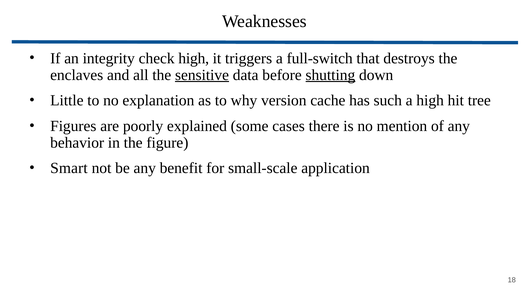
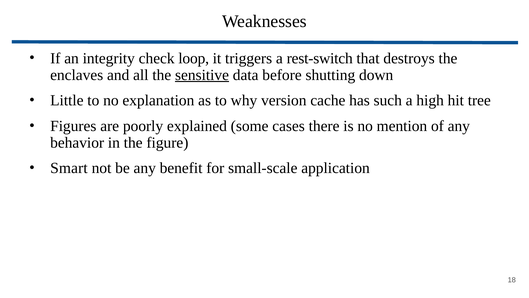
check high: high -> loop
full-switch: full-switch -> rest-switch
shutting underline: present -> none
